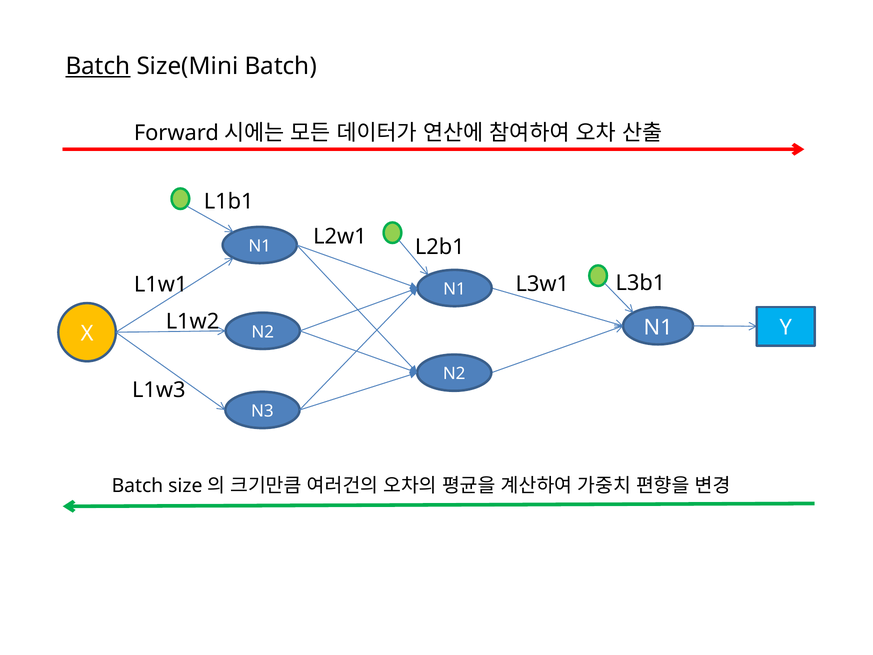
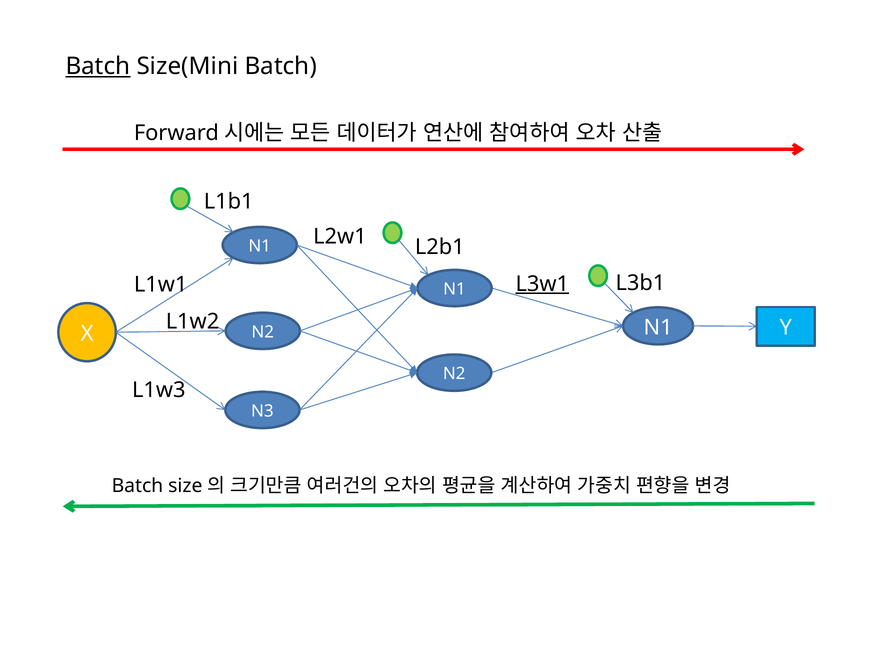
L3w1 underline: none -> present
